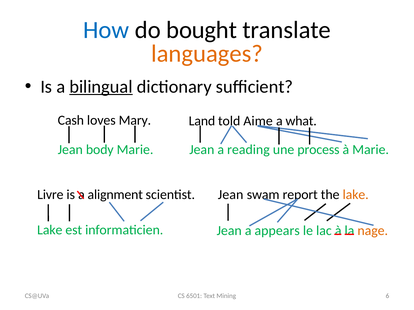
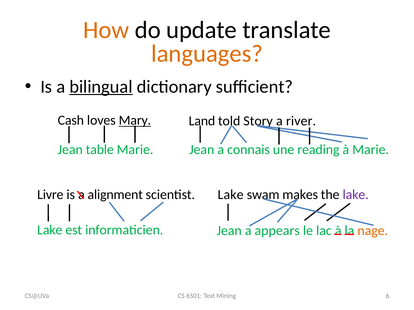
How colour: blue -> orange
bought: bought -> update
Mary underline: none -> present
Aime: Aime -> Story
what: what -> river
body: body -> table
reading: reading -> connais
process: process -> reading
Jean at (231, 195): Jean -> Lake
report: report -> makes
lake at (356, 195) colour: orange -> purple
